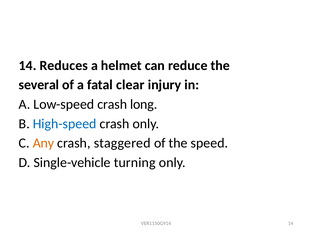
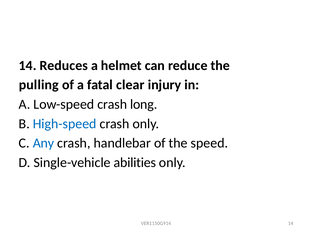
several: several -> pulling
Any colour: orange -> blue
staggered: staggered -> handlebar
turning: turning -> abilities
